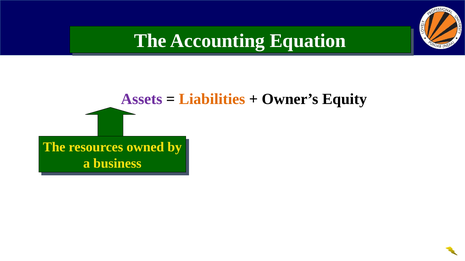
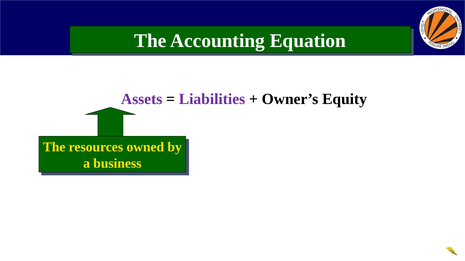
Liabilities colour: orange -> purple
